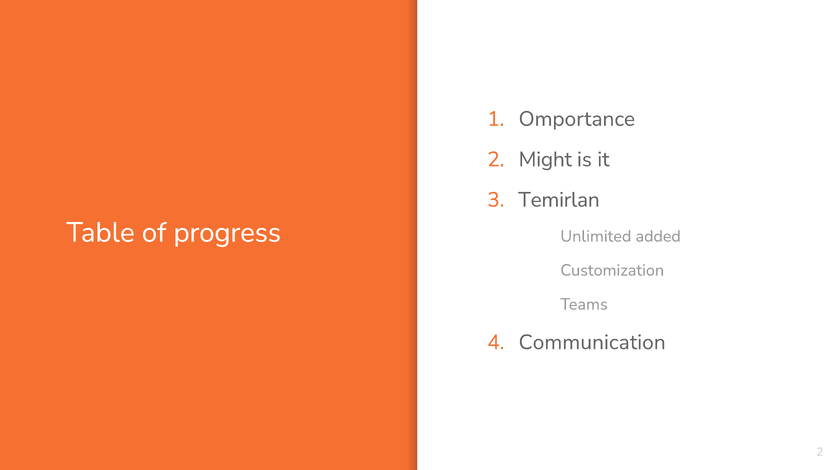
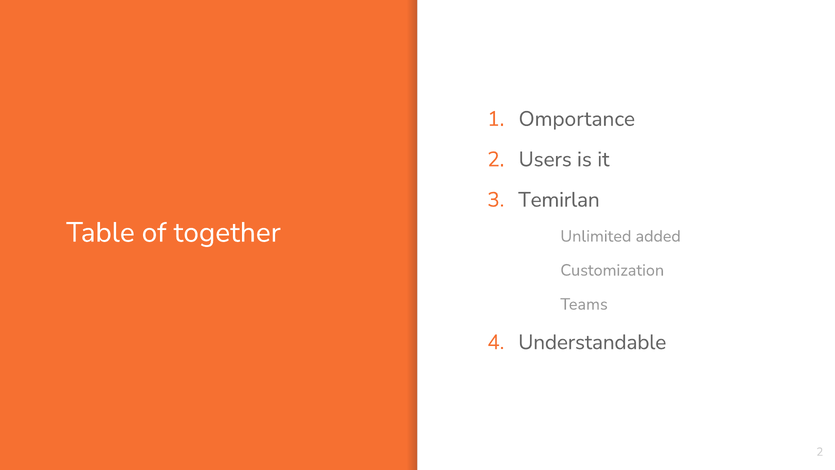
Might: Might -> Users
progress: progress -> together
Communication: Communication -> Understandable
